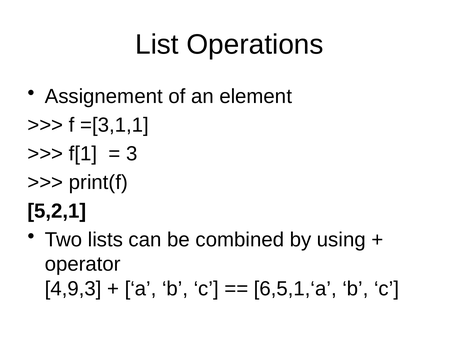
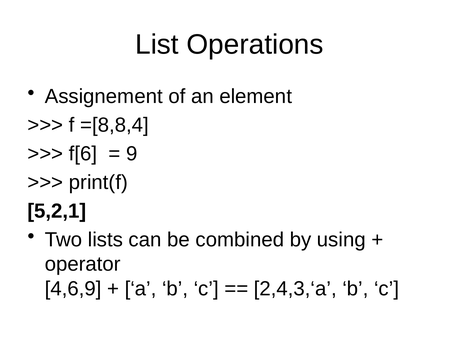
=[3,1,1: =[3,1,1 -> =[8,8,4
f[1: f[1 -> f[6
3: 3 -> 9
4,9,3: 4,9,3 -> 4,6,9
6,5,1,‘a: 6,5,1,‘a -> 2,4,3,‘a
